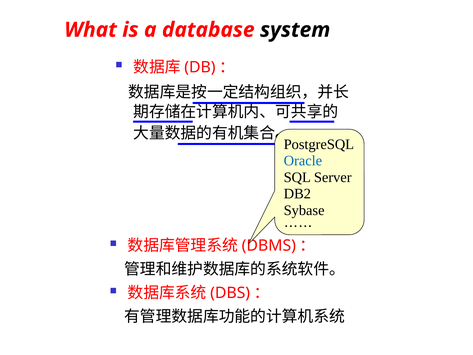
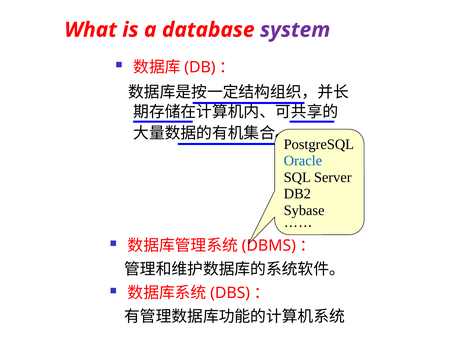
system colour: black -> purple
